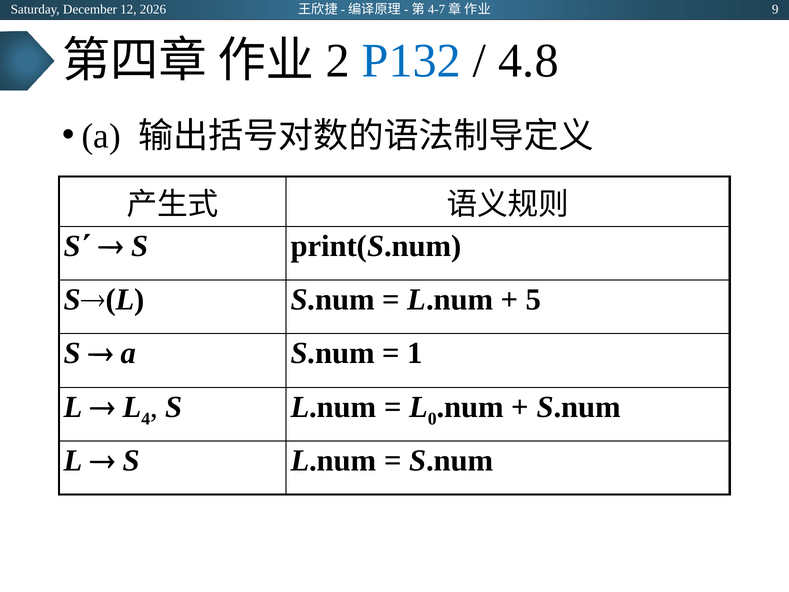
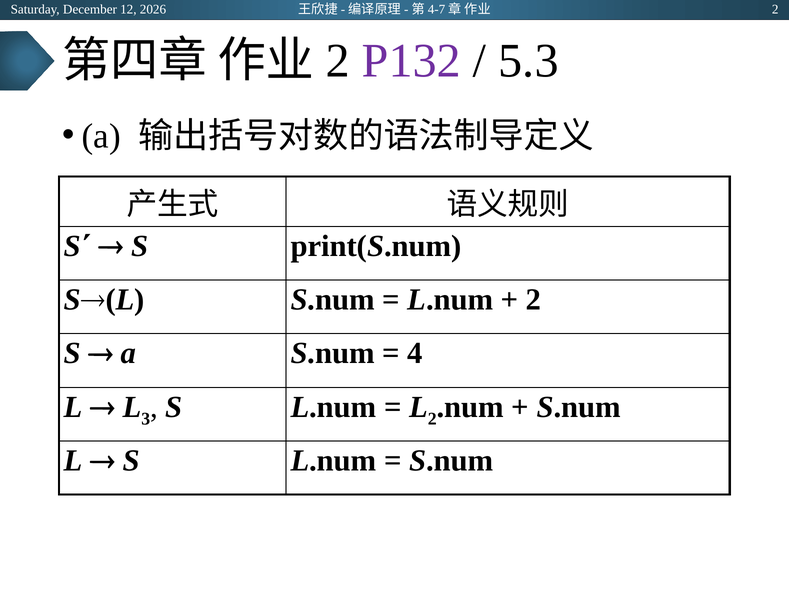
9 at (775, 10): 9 -> 2
P132 colour: blue -> purple
4.8: 4.8 -> 5.3
5 at (534, 300): 5 -> 2
1: 1 -> 4
4: 4 -> 3
L 0: 0 -> 2
